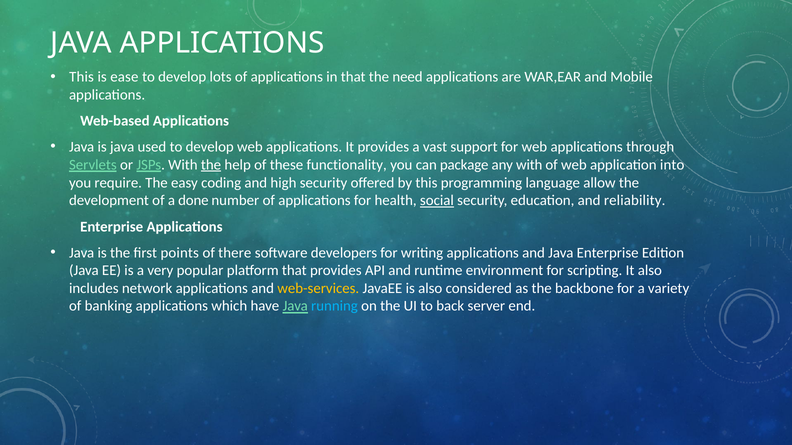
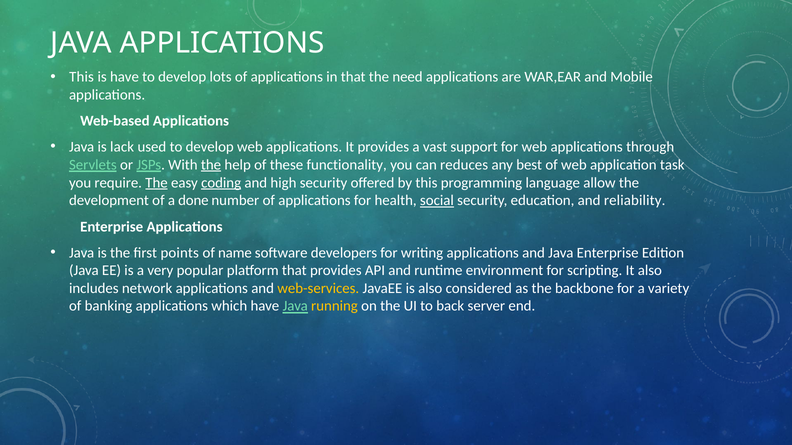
is ease: ease -> have
is java: java -> lack
package: package -> reduces
any with: with -> best
into: into -> task
The at (157, 183) underline: none -> present
coding underline: none -> present
there: there -> name
running colour: light blue -> yellow
